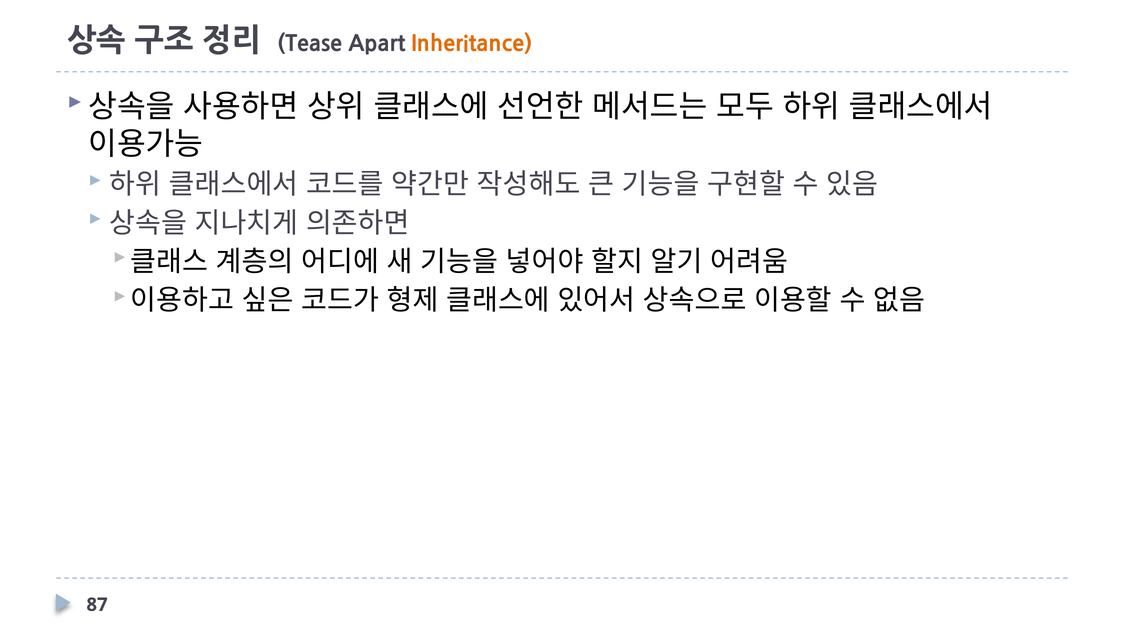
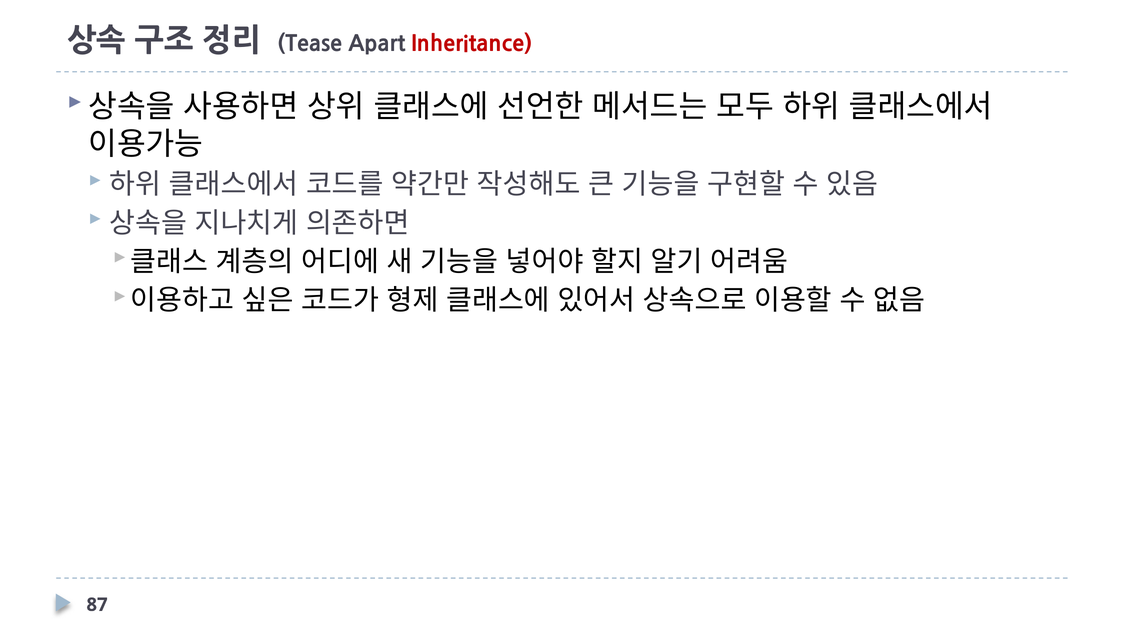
Inheritance colour: orange -> red
